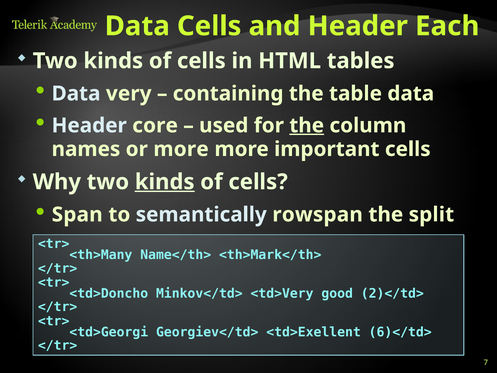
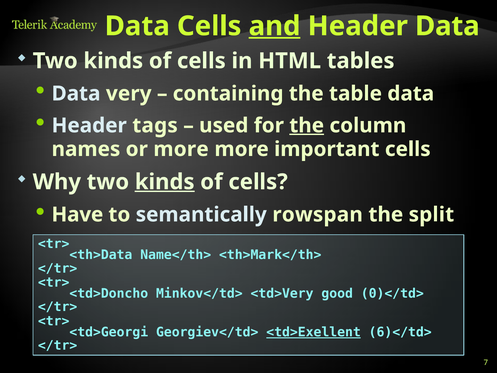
and underline: none -> present
Header Each: Each -> Data
core: core -> tags
Span: Span -> Have
<th>Many: <th>Many -> <th>Data
2)</td>: 2)</td> -> 0)</td>
<td>Exellent underline: none -> present
